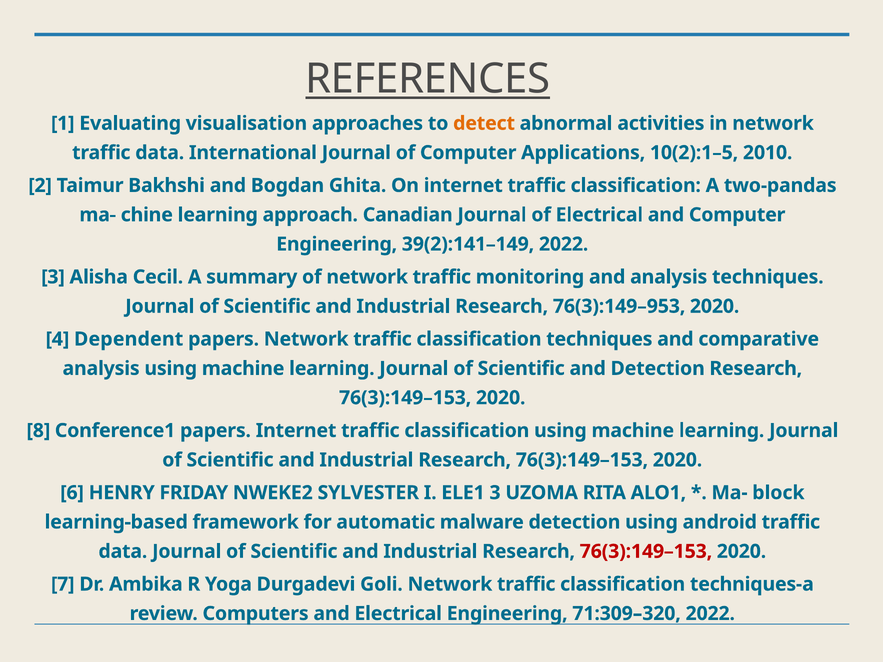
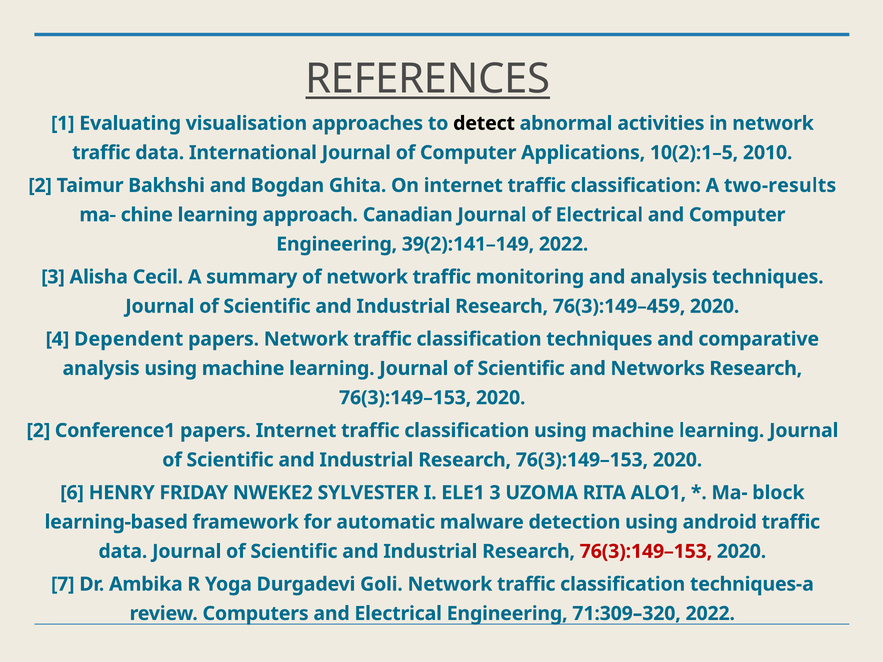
detect colour: orange -> black
two-pandas: two-pandas -> two-results
76(3):149–953: 76(3):149–953 -> 76(3):149–459
and Detection: Detection -> Networks
8 at (38, 431): 8 -> 2
